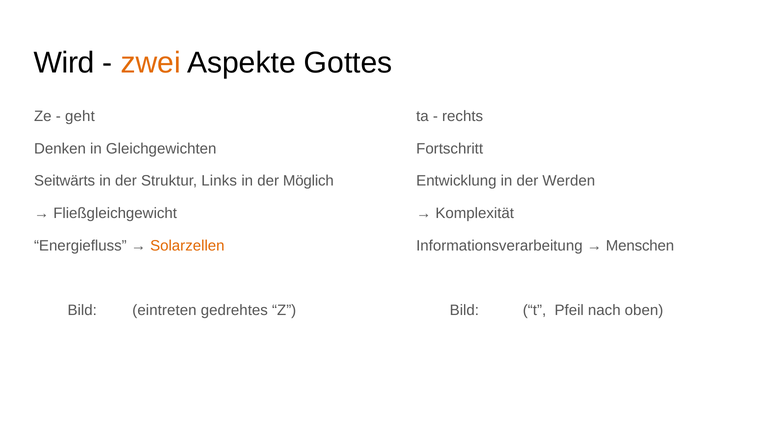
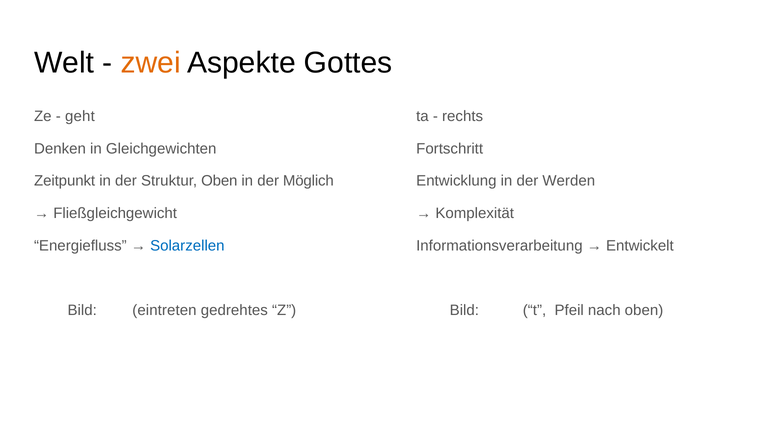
Wird: Wird -> Welt
Seitwärts: Seitwärts -> Zeitpunkt
Struktur Links: Links -> Oben
Solarzellen colour: orange -> blue
Menschen: Menschen -> Entwickelt
